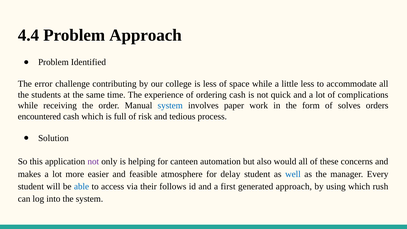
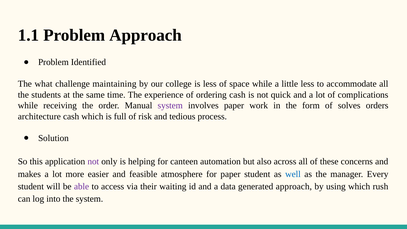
4.4: 4.4 -> 1.1
error: error -> what
contributing: contributing -> maintaining
system at (170, 106) colour: blue -> purple
encountered: encountered -> architecture
would: would -> across
for delay: delay -> paper
able colour: blue -> purple
follows: follows -> waiting
first: first -> data
